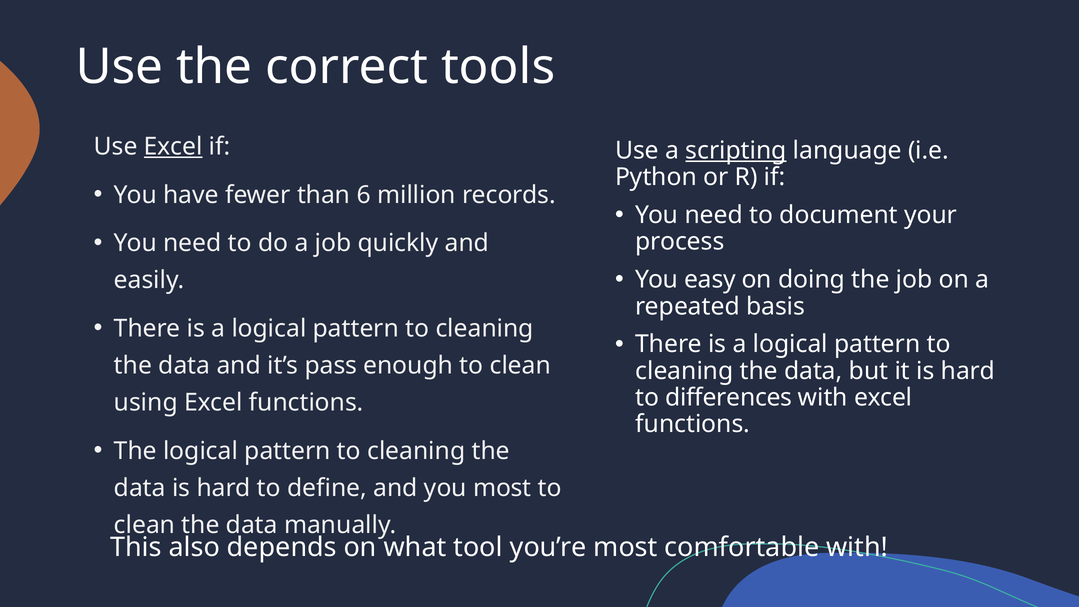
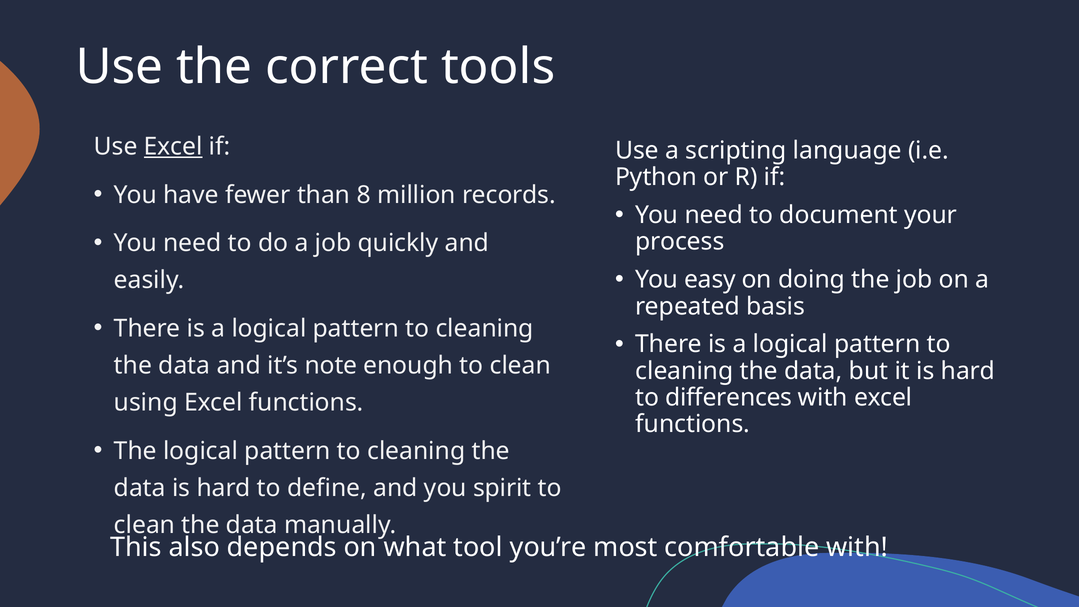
scripting underline: present -> none
6: 6 -> 8
pass: pass -> note
you most: most -> spirit
